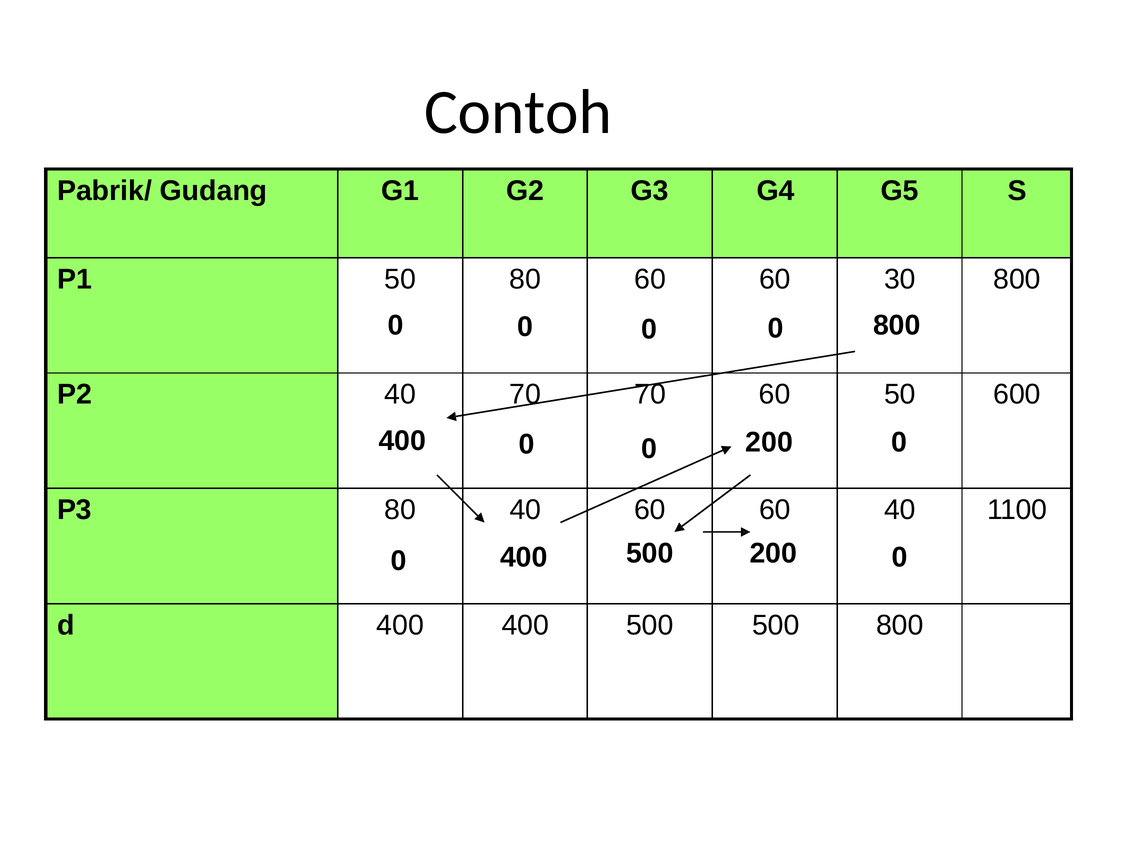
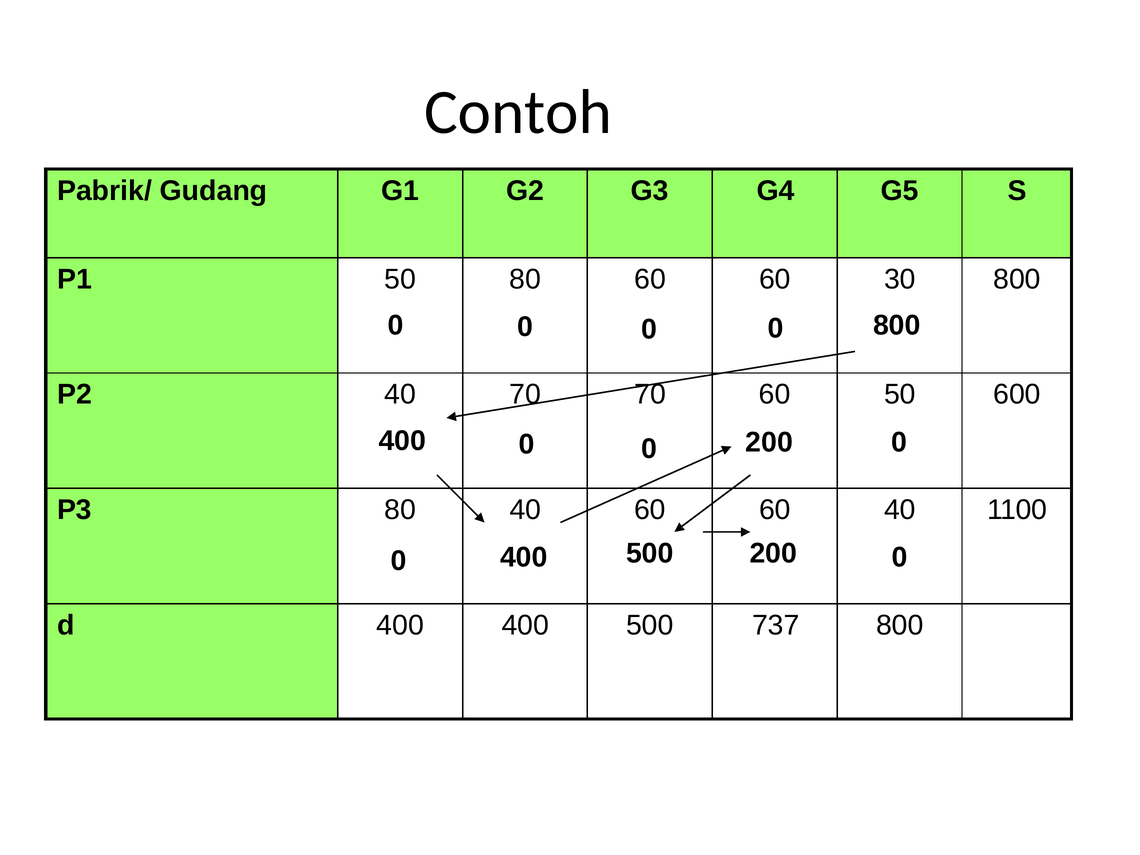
500 500: 500 -> 737
